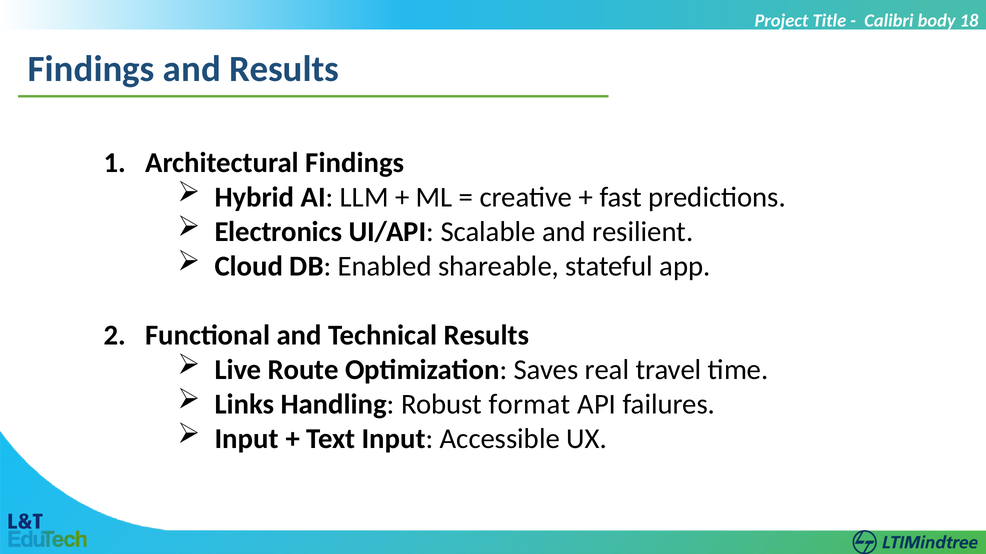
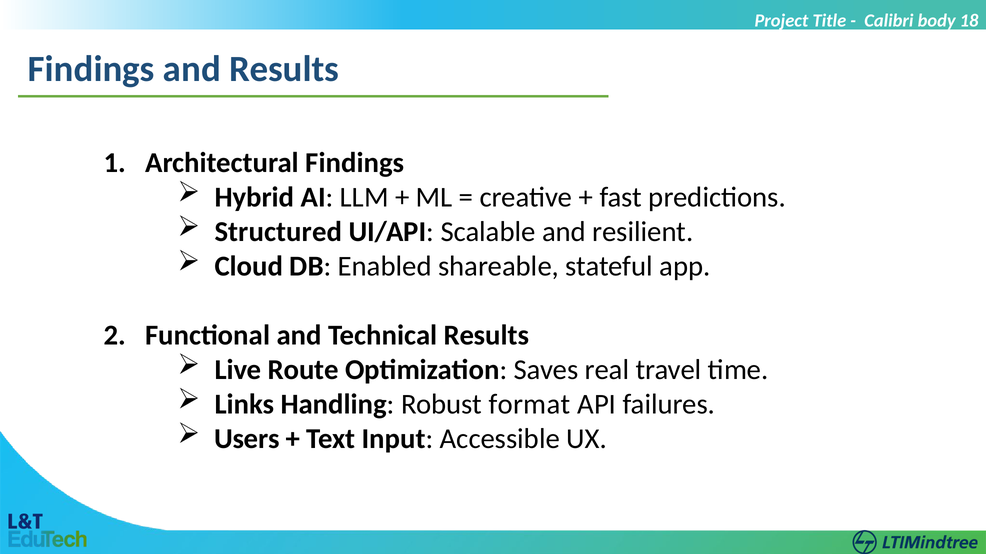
Electronics: Electronics -> Structured
Input at (247, 439): Input -> Users
